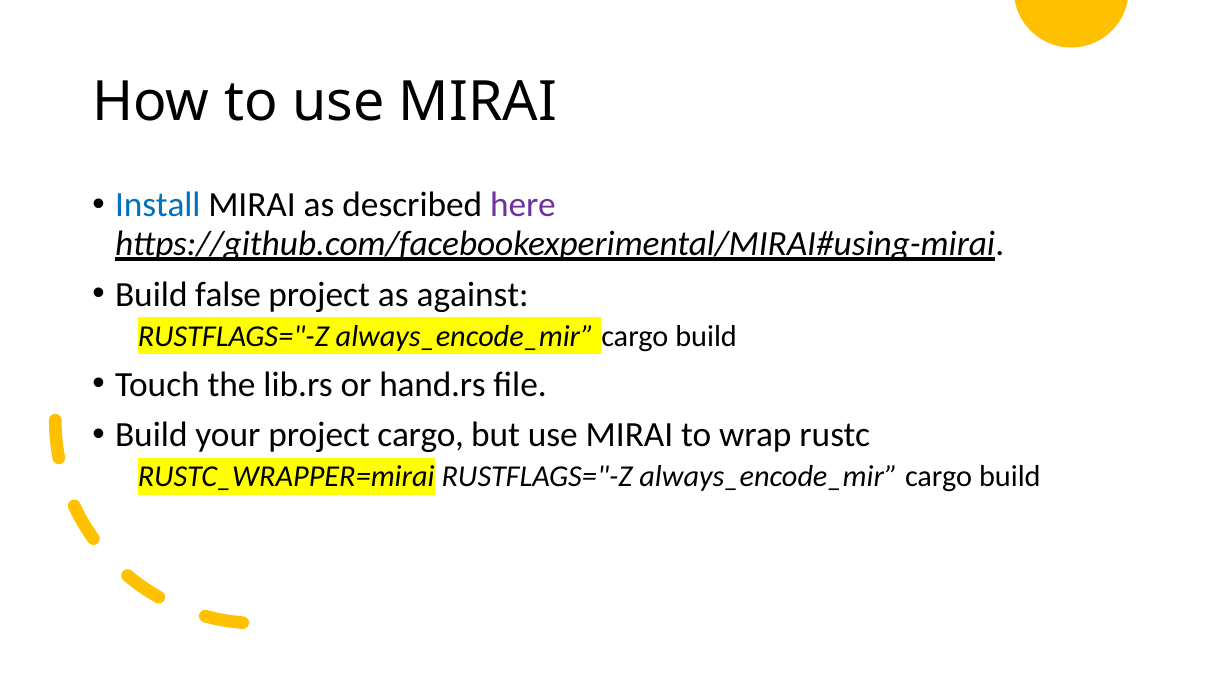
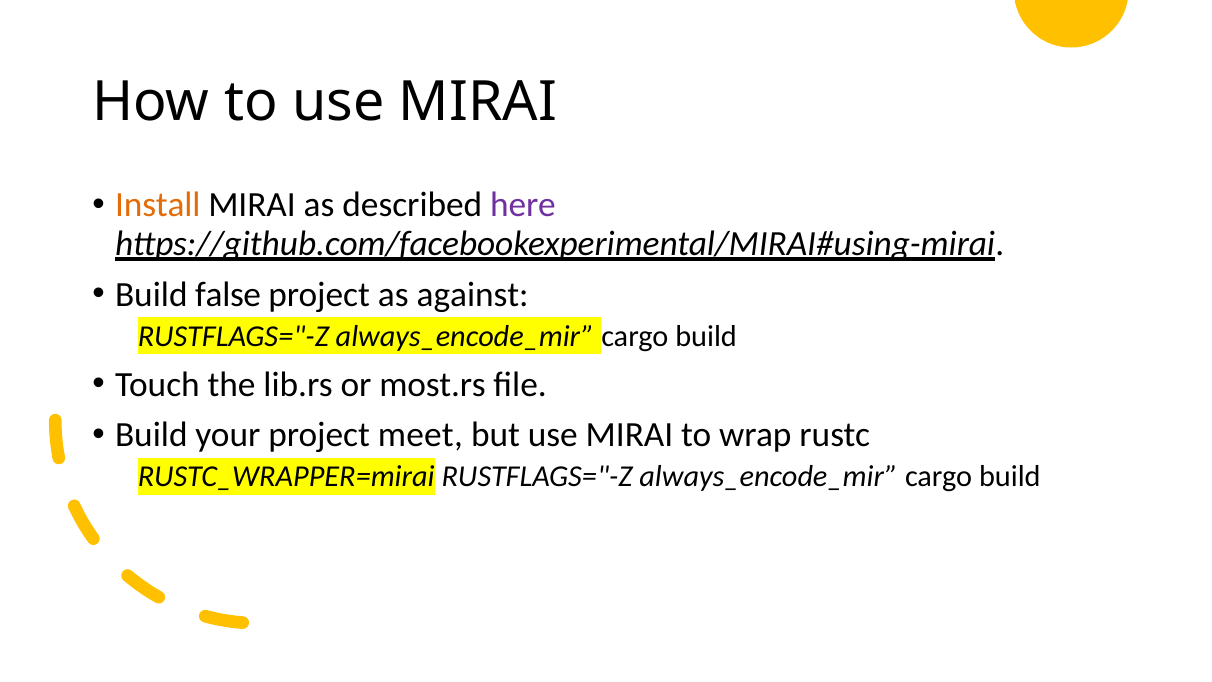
Install colour: blue -> orange
hand.rs: hand.rs -> most.rs
project cargo: cargo -> meet
